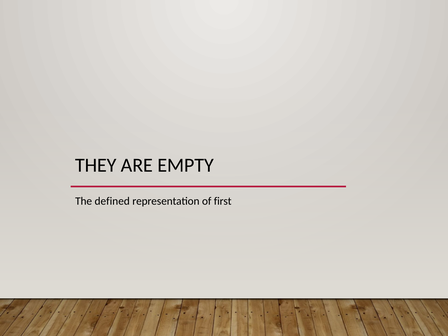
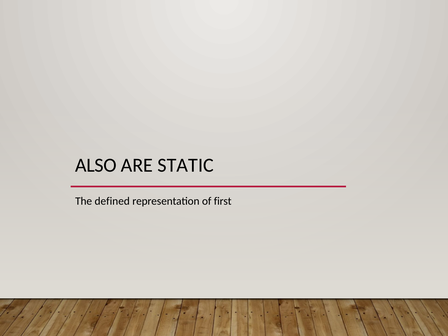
THEY: THEY -> ALSO
EMPTY: EMPTY -> STATIC
